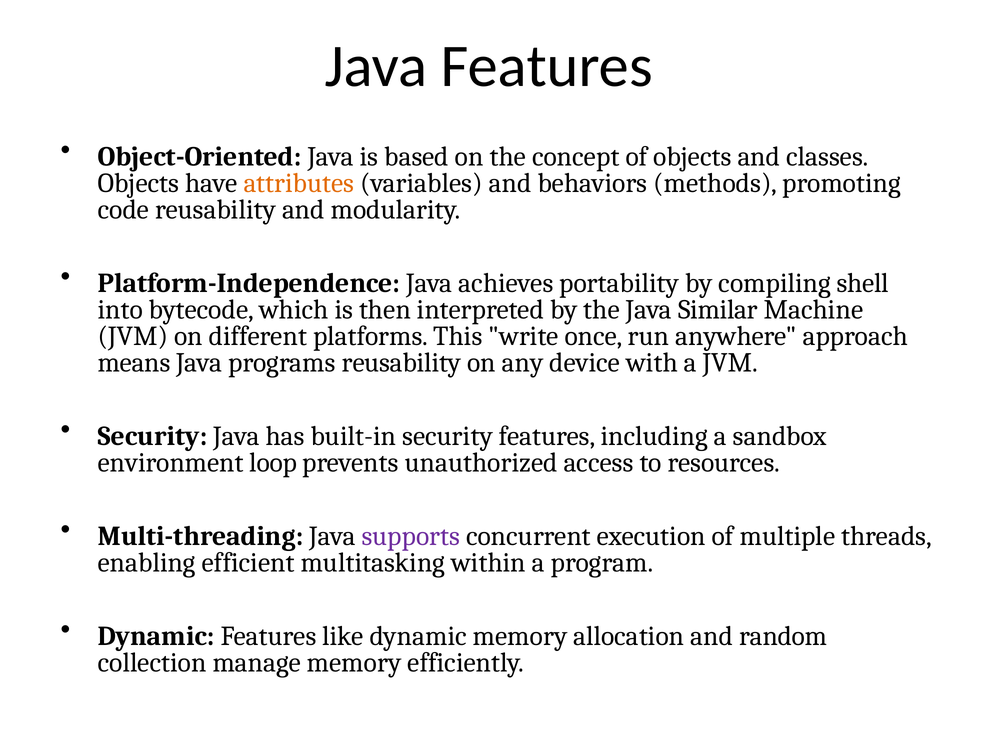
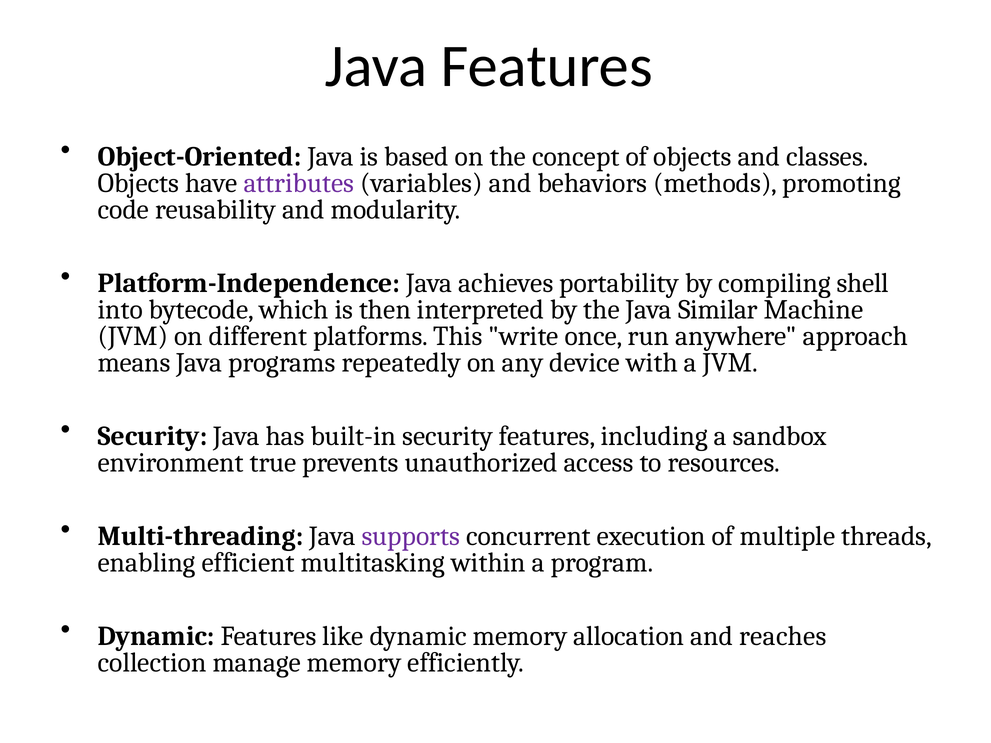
attributes colour: orange -> purple
programs reusability: reusability -> repeatedly
loop: loop -> true
random: random -> reaches
